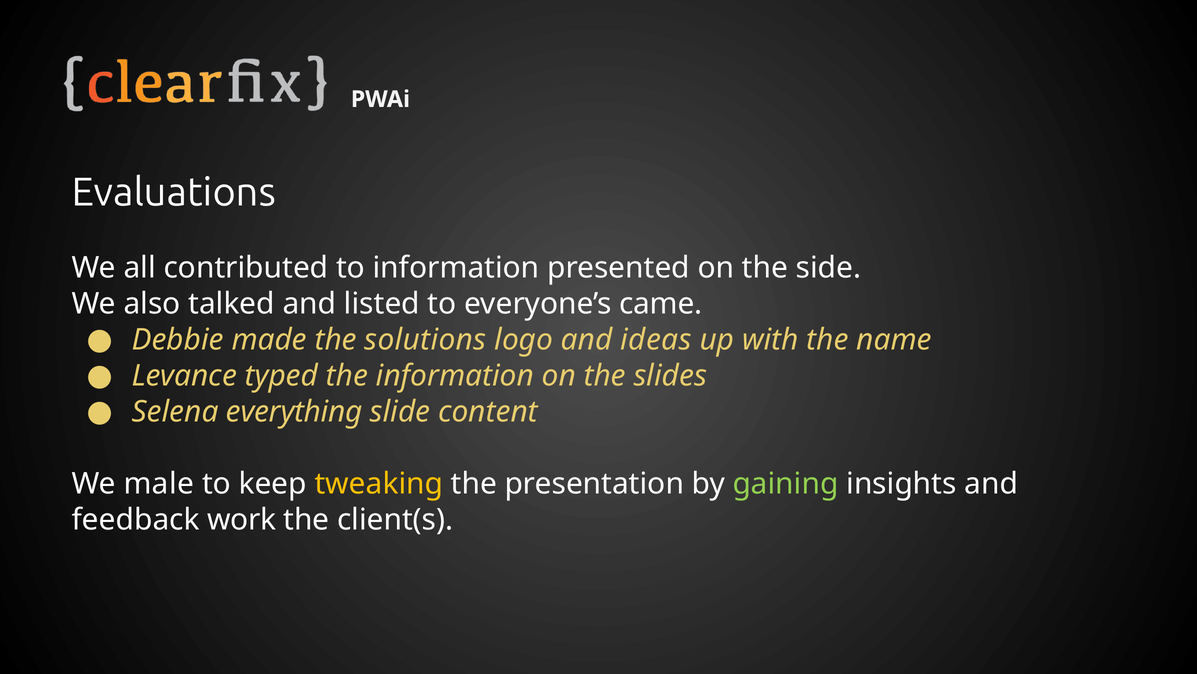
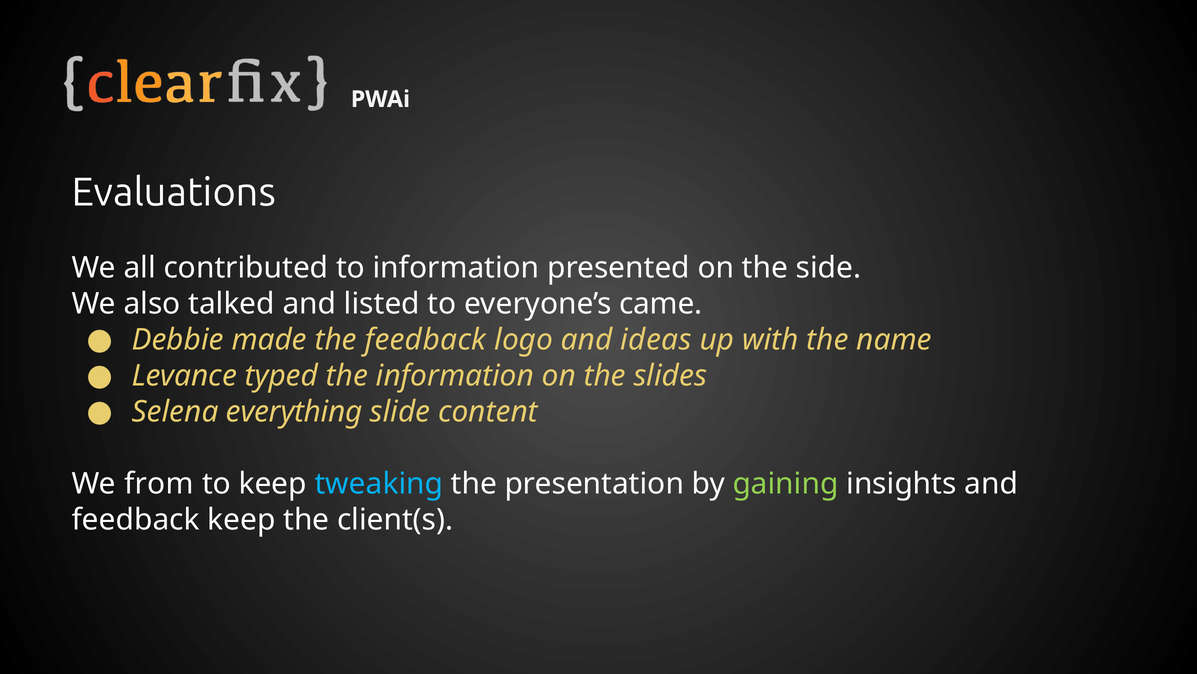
the solutions: solutions -> feedback
male: male -> from
tweaking colour: yellow -> light blue
feedback work: work -> keep
